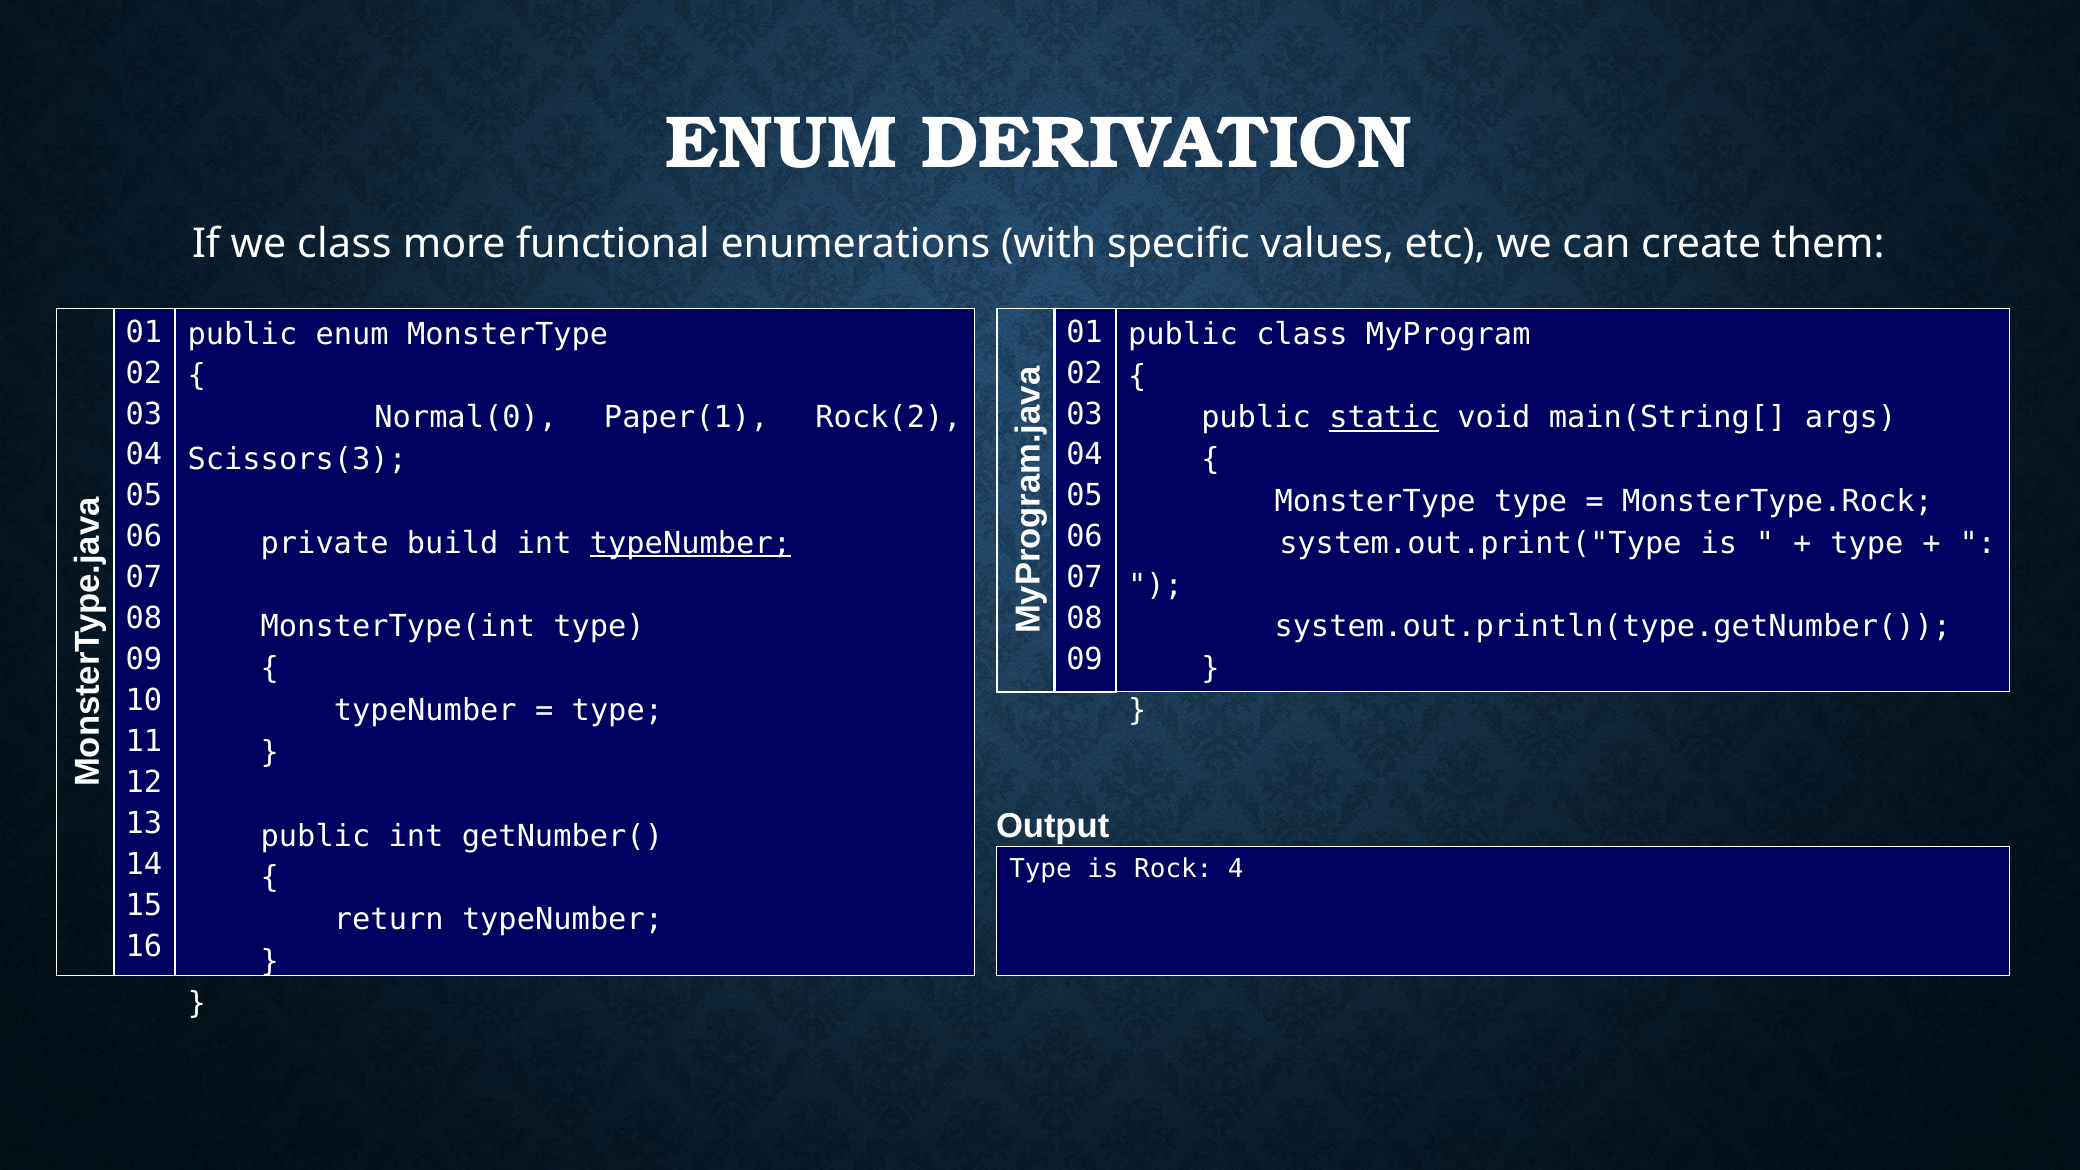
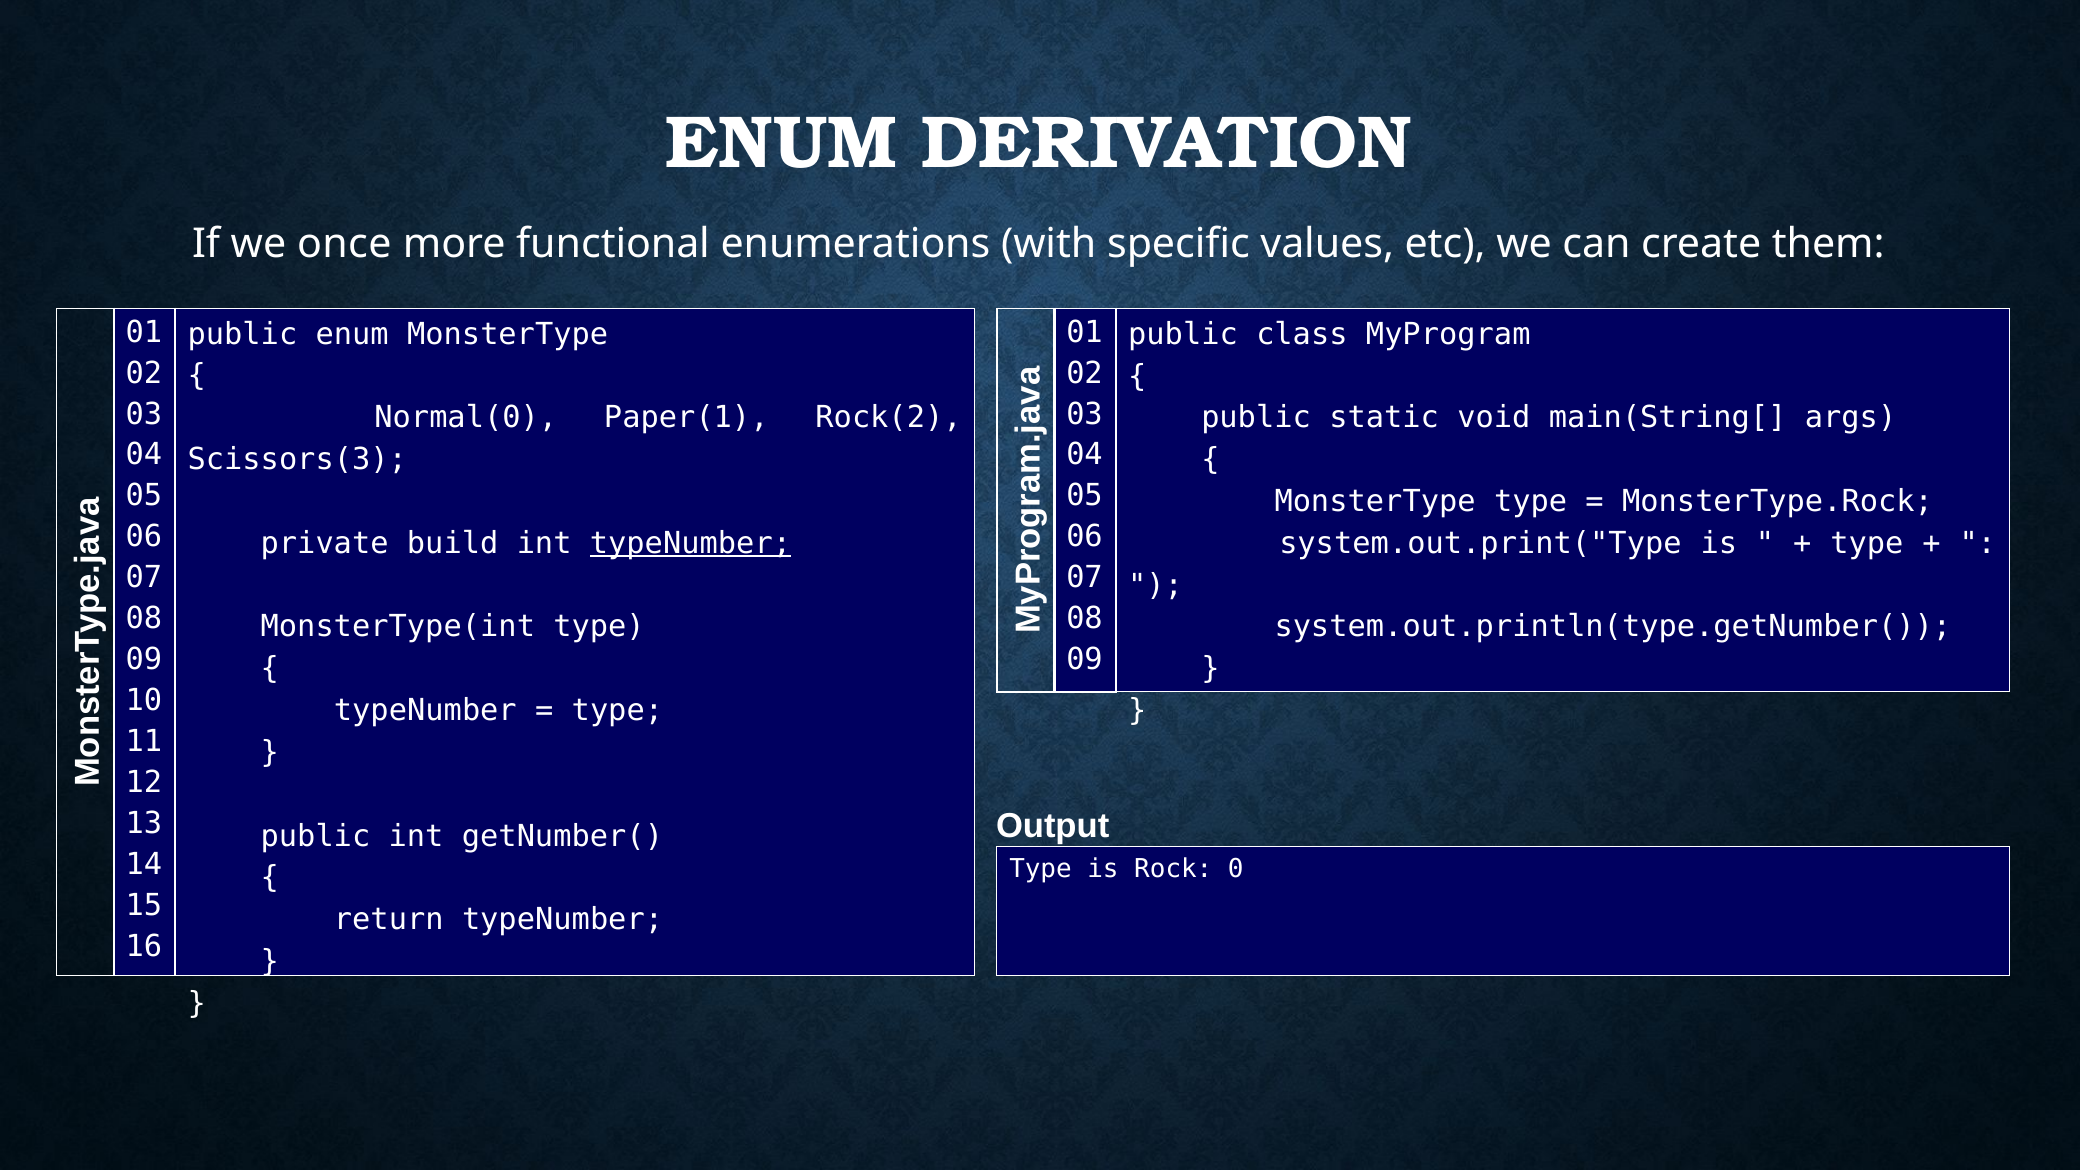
we class: class -> once
static underline: present -> none
4: 4 -> 0
